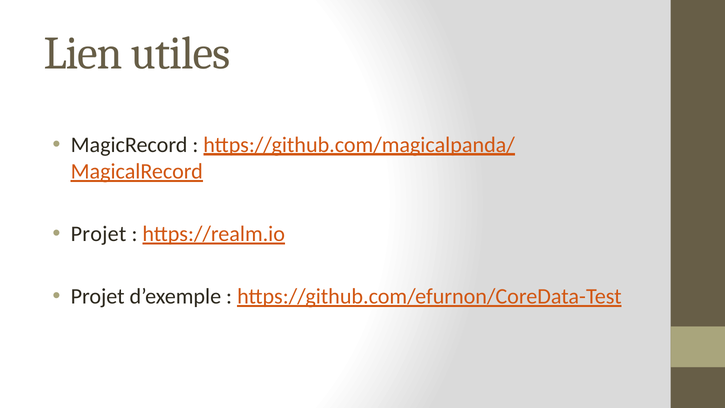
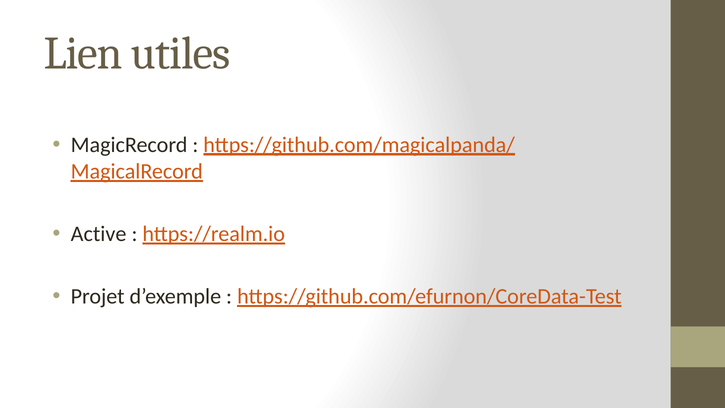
Projet at (99, 234): Projet -> Active
